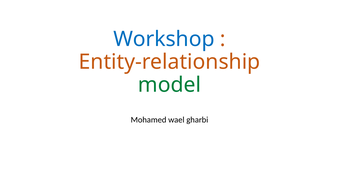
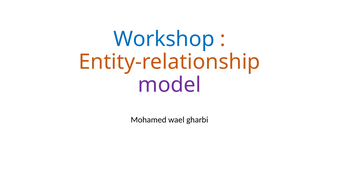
model colour: green -> purple
